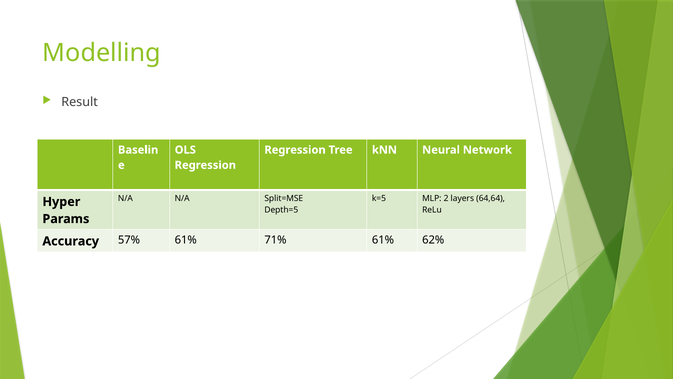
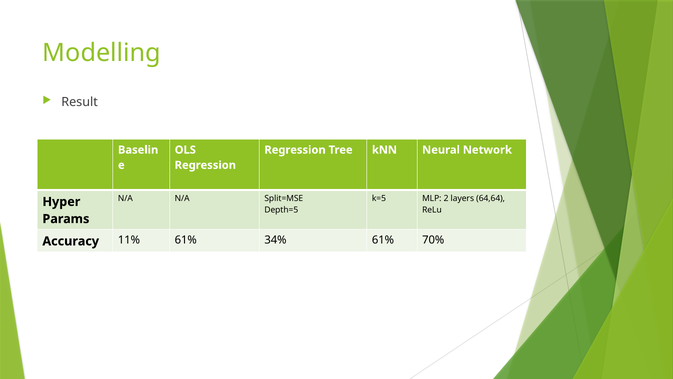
57%: 57% -> 11%
71%: 71% -> 34%
62%: 62% -> 70%
